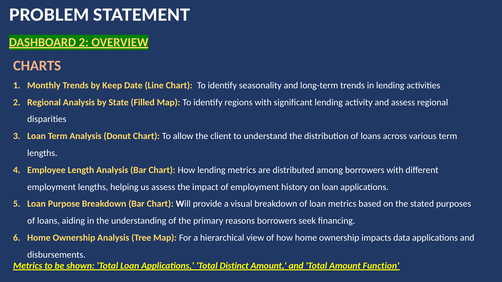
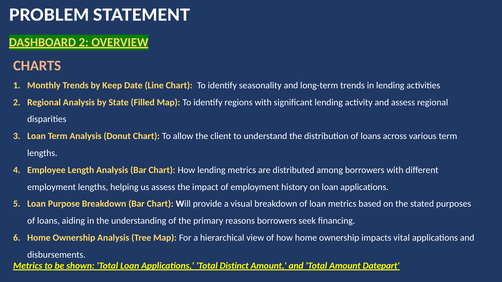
data: data -> vital
Function: Function -> Datepart
